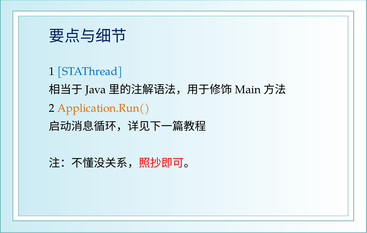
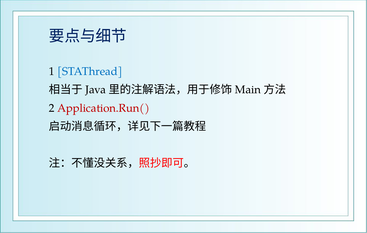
Application.Run( colour: orange -> red
